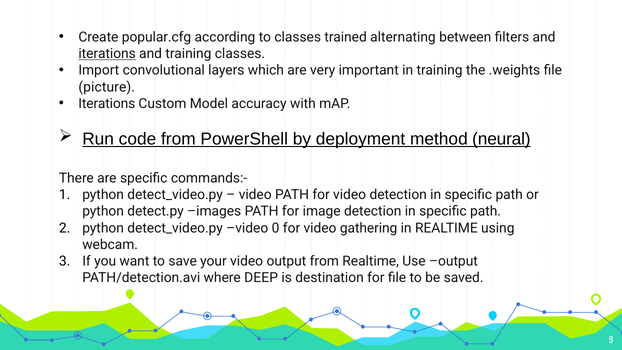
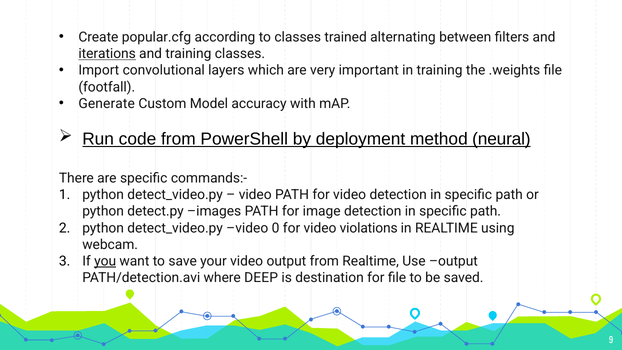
picture: picture -> footfall
Iterations at (107, 104): Iterations -> Generate
gathering: gathering -> violations
you underline: none -> present
